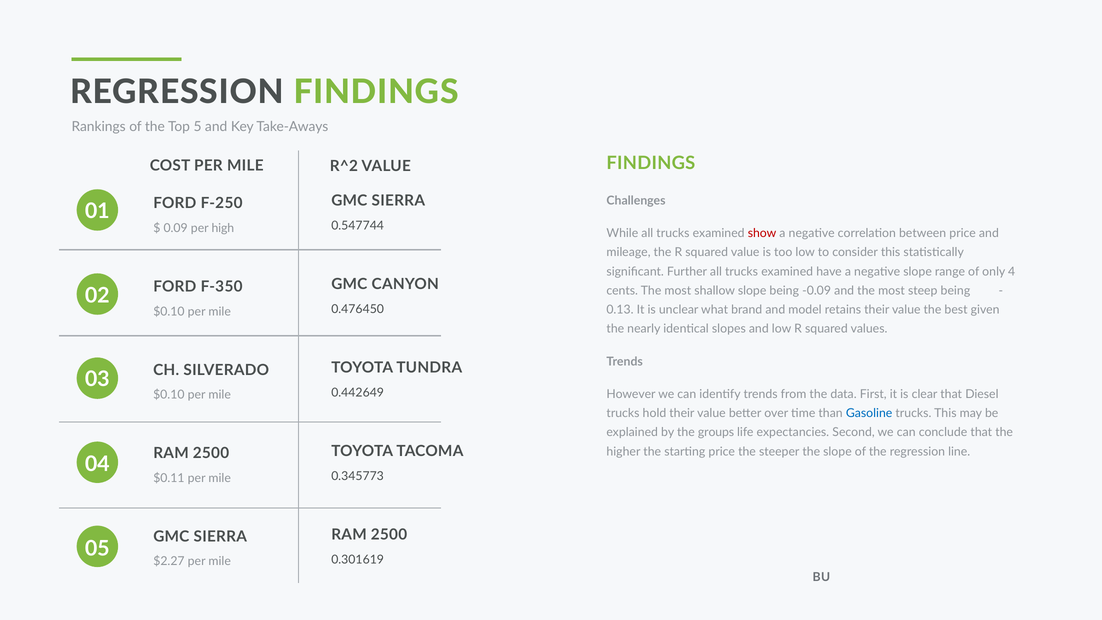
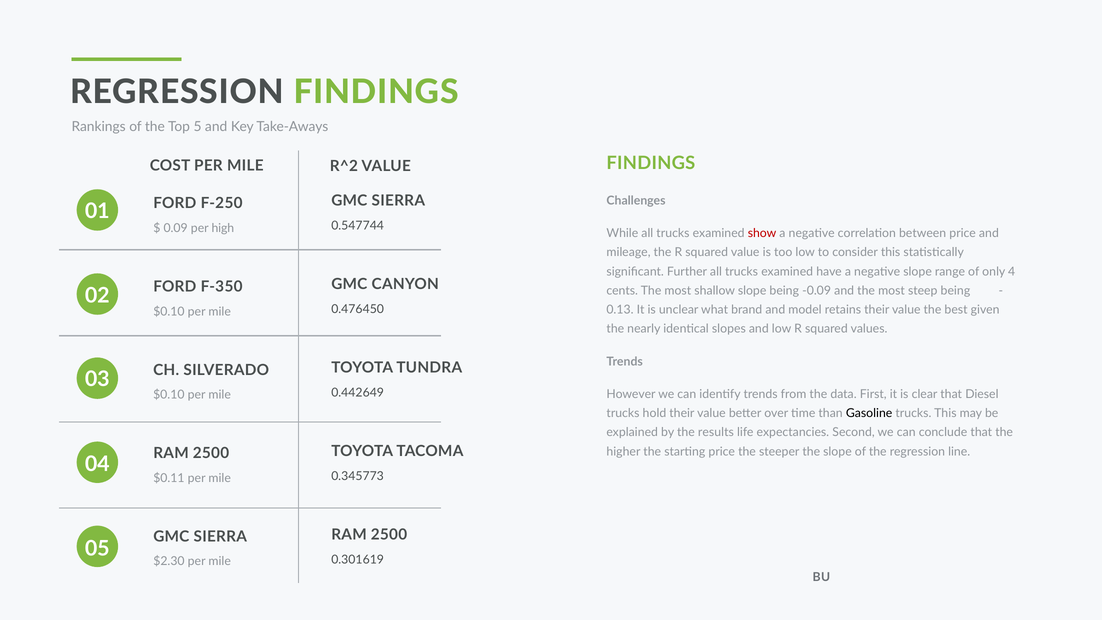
Gasoline colour: blue -> black
groups: groups -> results
$2.27: $2.27 -> $2.30
